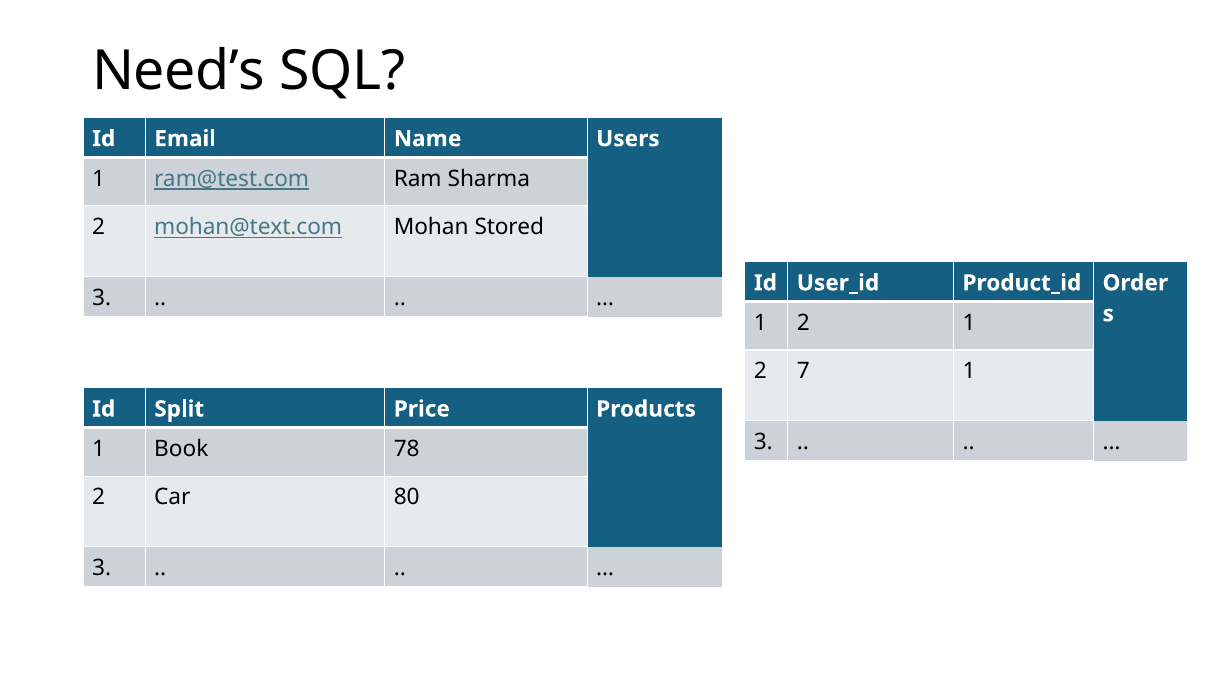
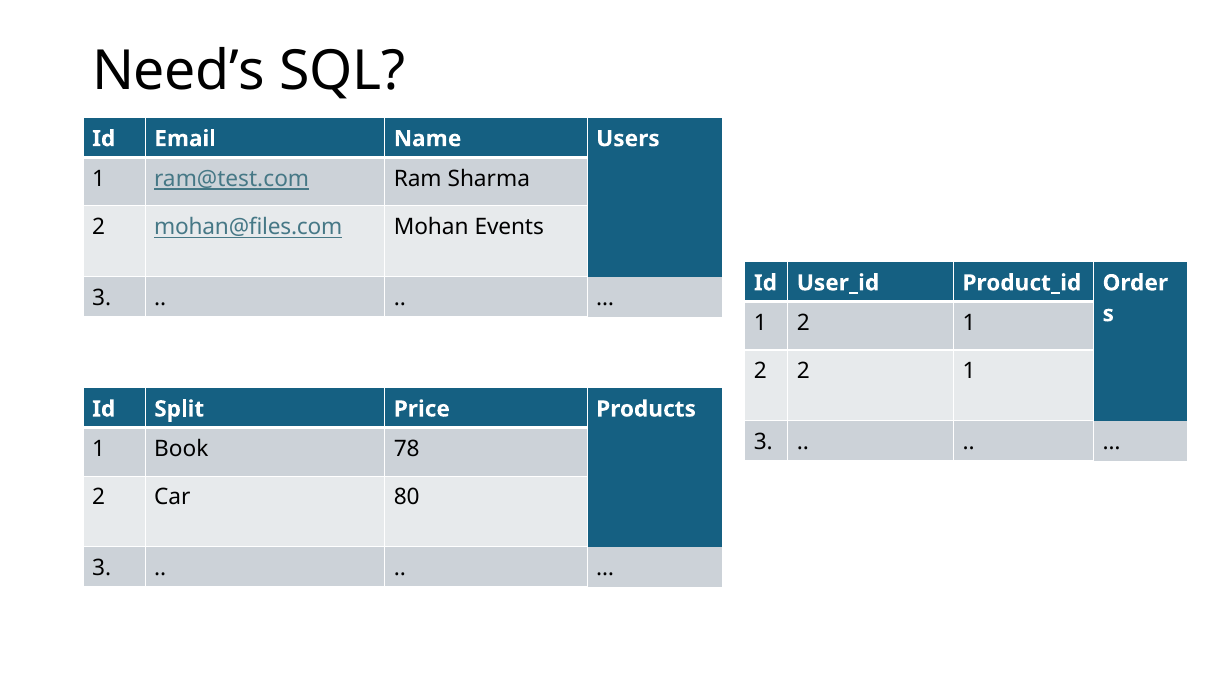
mohan@text.com: mohan@text.com -> mohan@files.com
Stored: Stored -> Events
2 7: 7 -> 2
